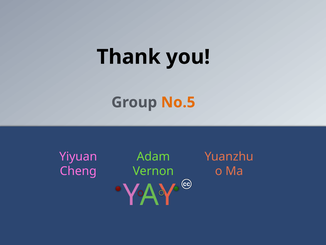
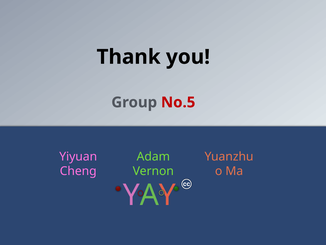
No.5 colour: orange -> red
